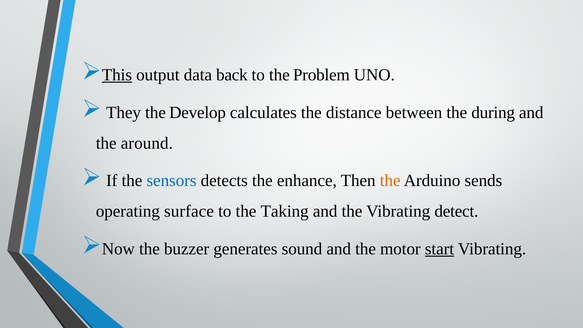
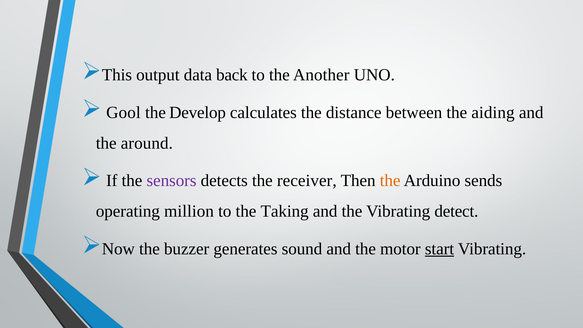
This underline: present -> none
Problem: Problem -> Another
They: They -> Gool
during: during -> aiding
sensors colour: blue -> purple
enhance: enhance -> receiver
surface: surface -> million
